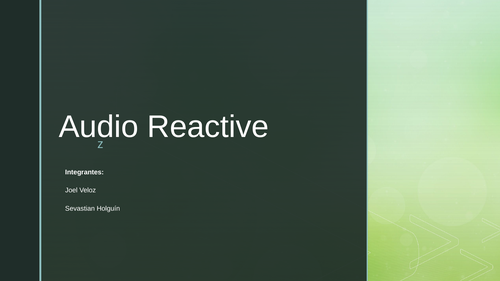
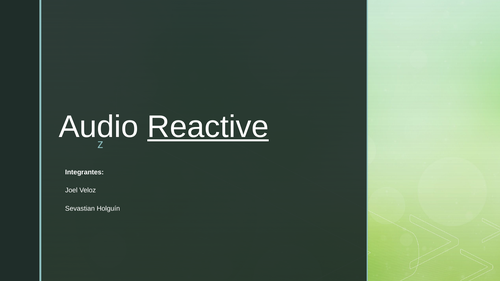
Reactive underline: none -> present
